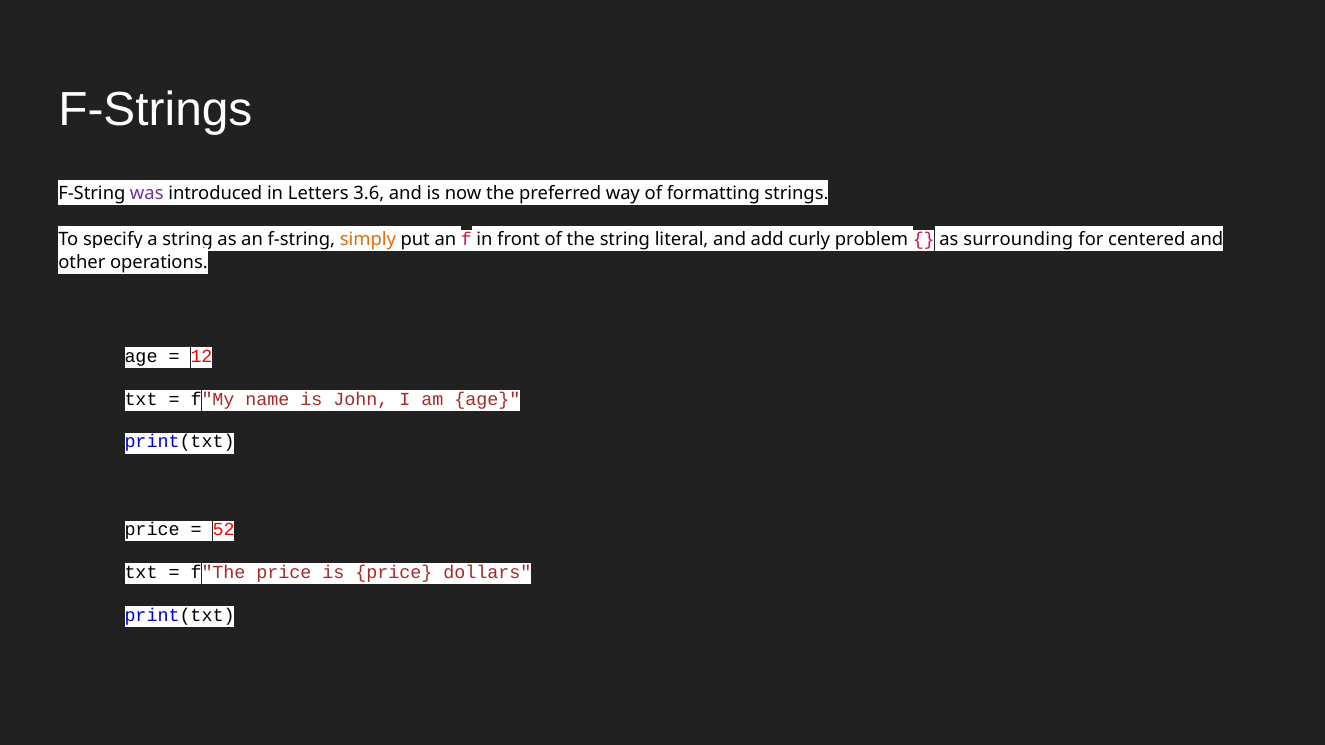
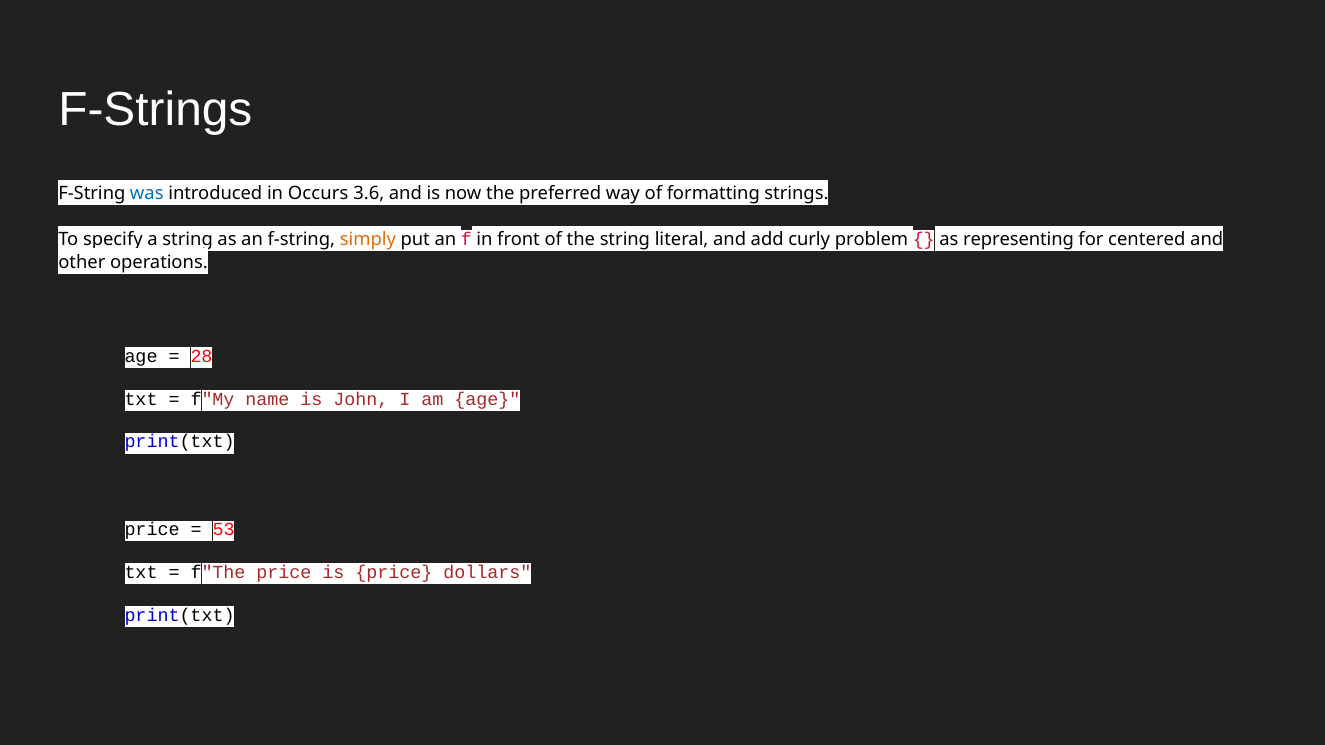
was colour: purple -> blue
Letters: Letters -> Occurs
surrounding: surrounding -> representing
12: 12 -> 28
52: 52 -> 53
